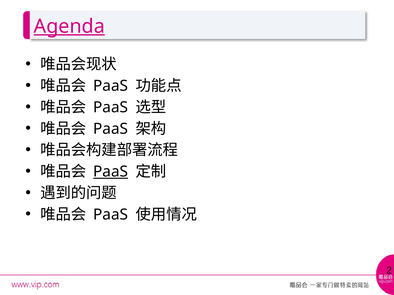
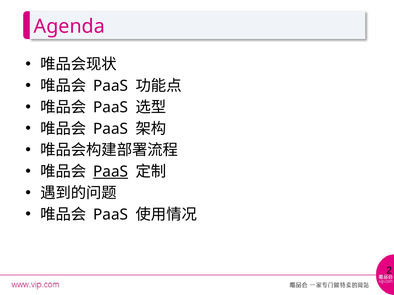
Agenda underline: present -> none
